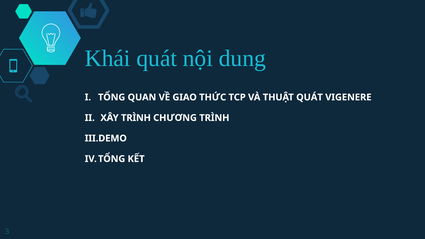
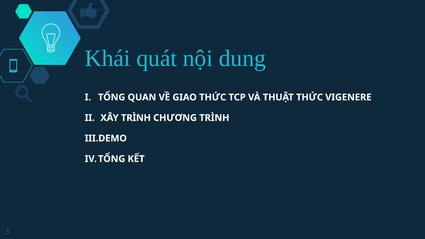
THUẬT QUÁT: QUÁT -> THỨC
